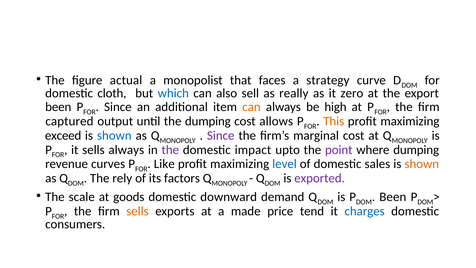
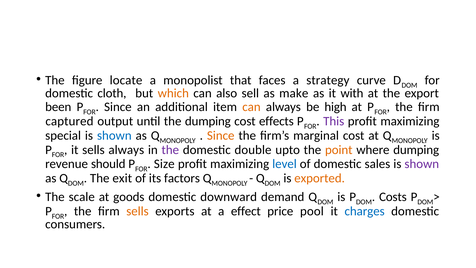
actual: actual -> locate
which colour: blue -> orange
really: really -> make
zero: zero -> with
allows: allows -> effects
This colour: orange -> purple
exceed: exceed -> special
Since at (221, 135) colour: purple -> orange
impact: impact -> double
point colour: purple -> orange
curves: curves -> should
Like: Like -> Size
shown at (422, 164) colour: orange -> purple
rely: rely -> exit
exported colour: purple -> orange
Been at (393, 197): Been -> Costs
made: made -> effect
tend: tend -> pool
